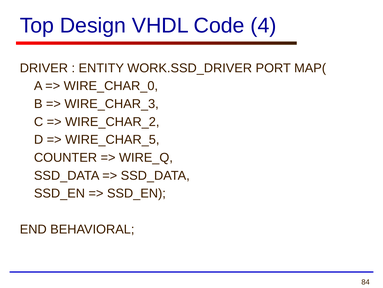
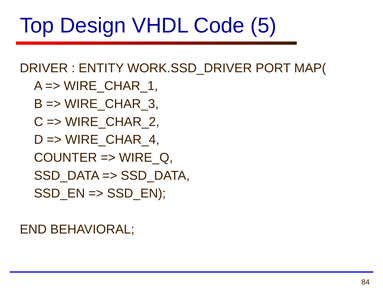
4: 4 -> 5
WIRE_CHAR_0: WIRE_CHAR_0 -> WIRE_CHAR_1
WIRE_CHAR_5: WIRE_CHAR_5 -> WIRE_CHAR_4
